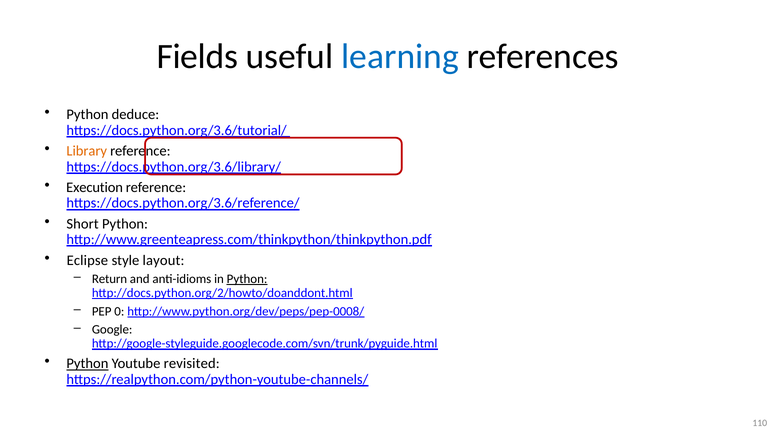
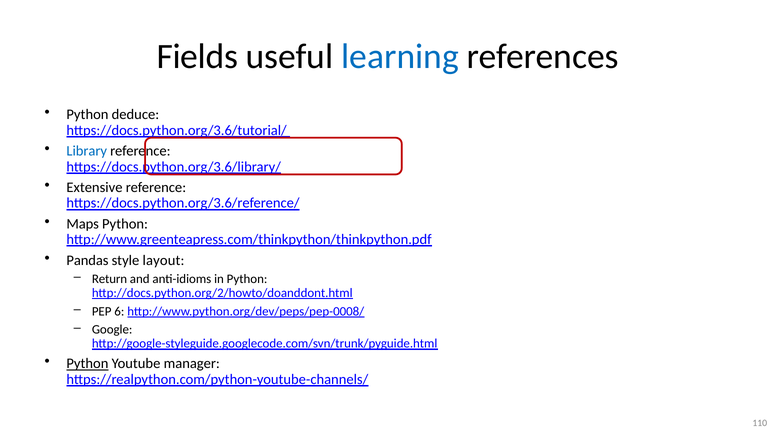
Library colour: orange -> blue
Execution: Execution -> Extensive
Short: Short -> Maps
Eclipse: Eclipse -> Pandas
Python at (247, 279) underline: present -> none
0: 0 -> 6
revisited: revisited -> manager
